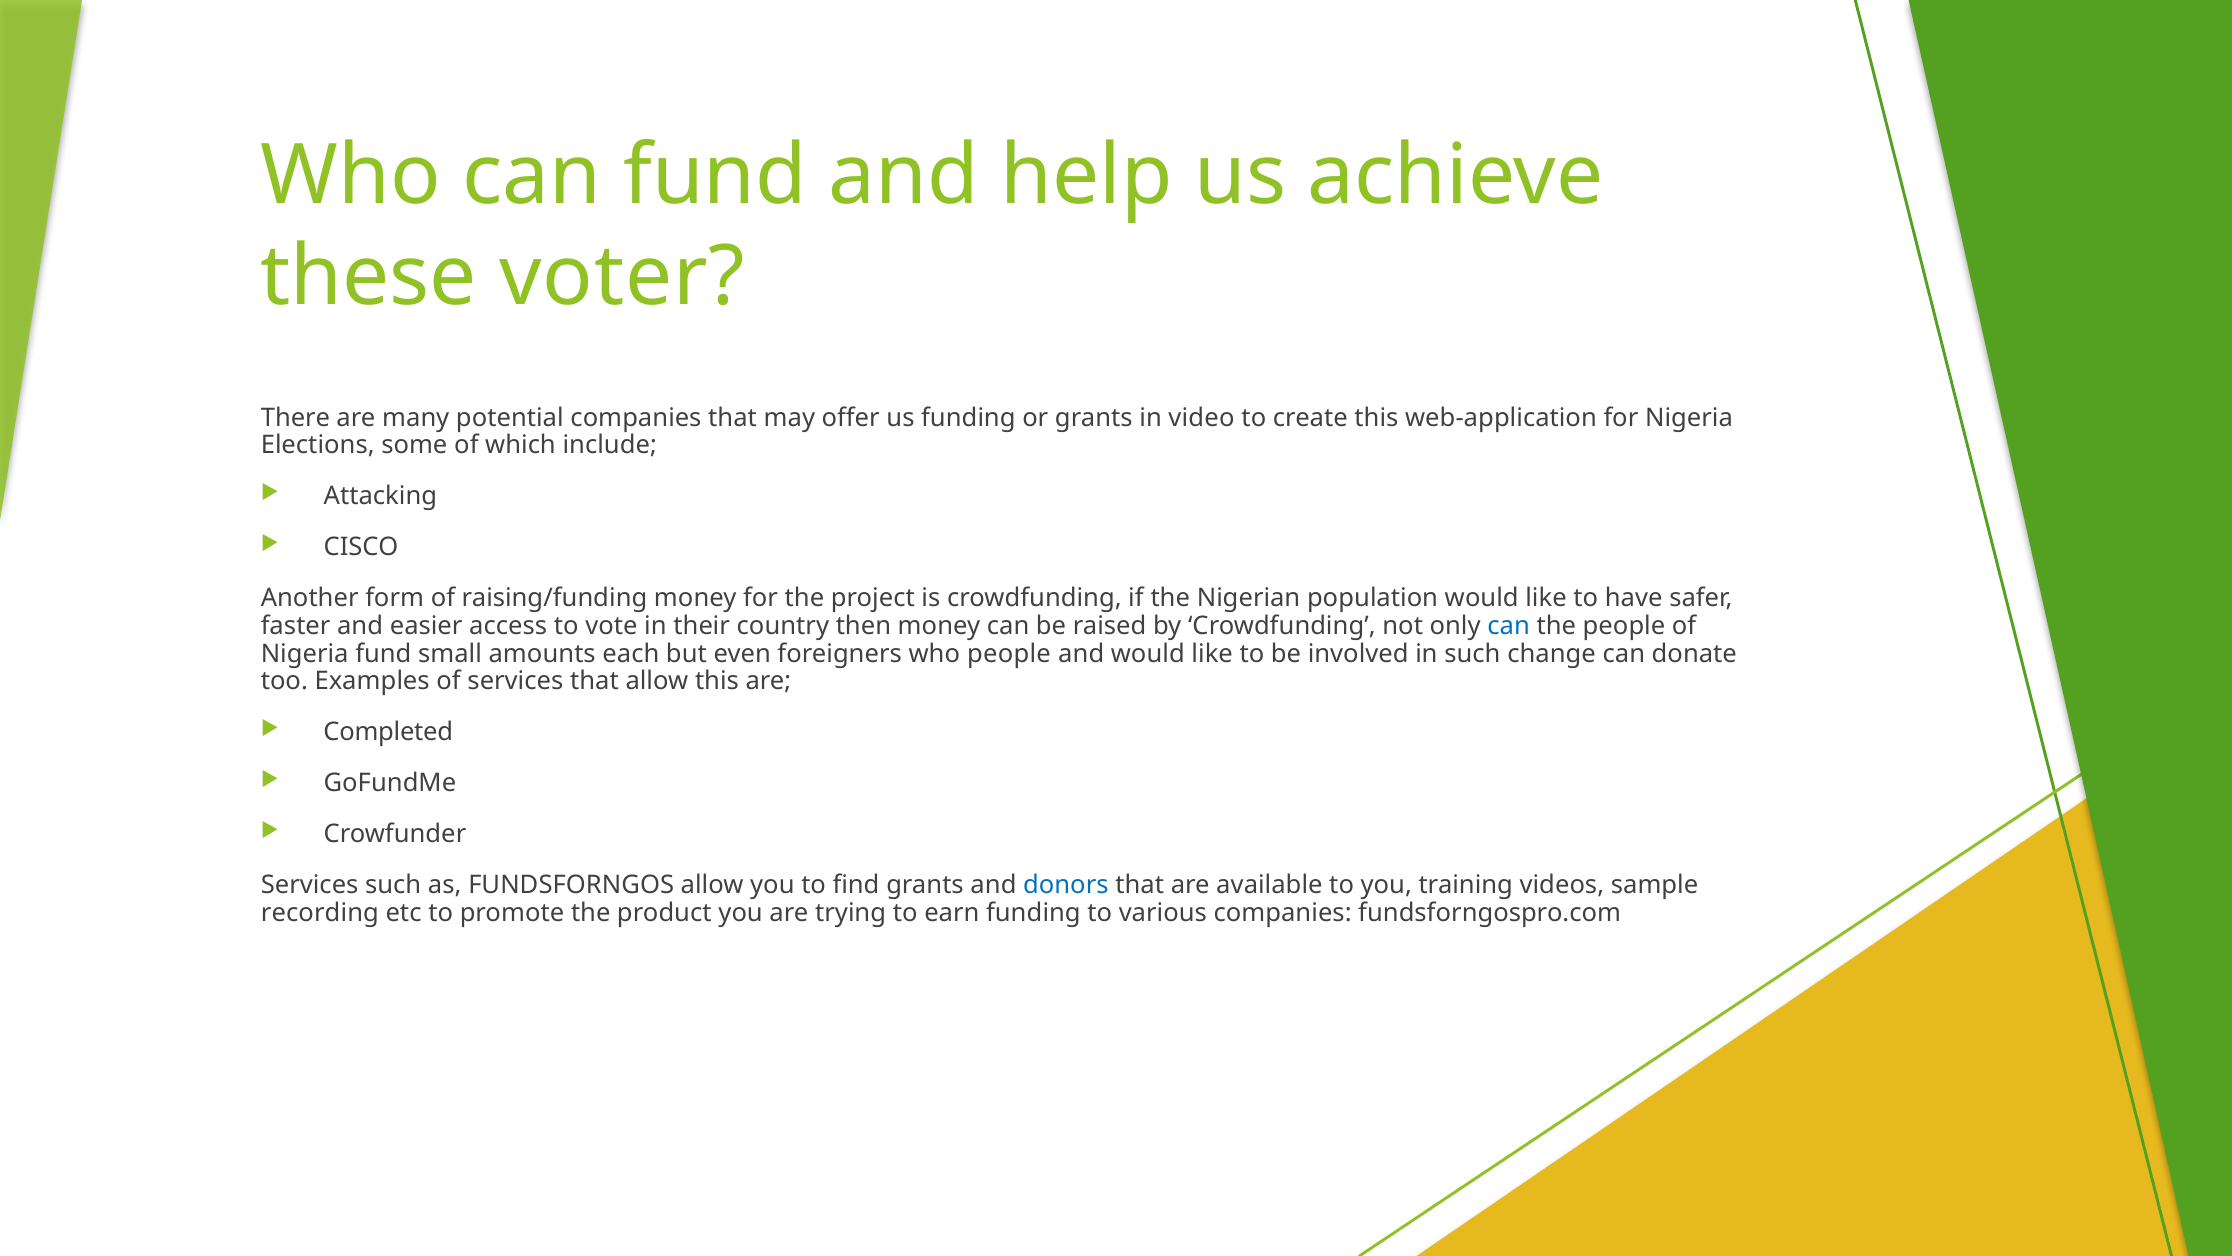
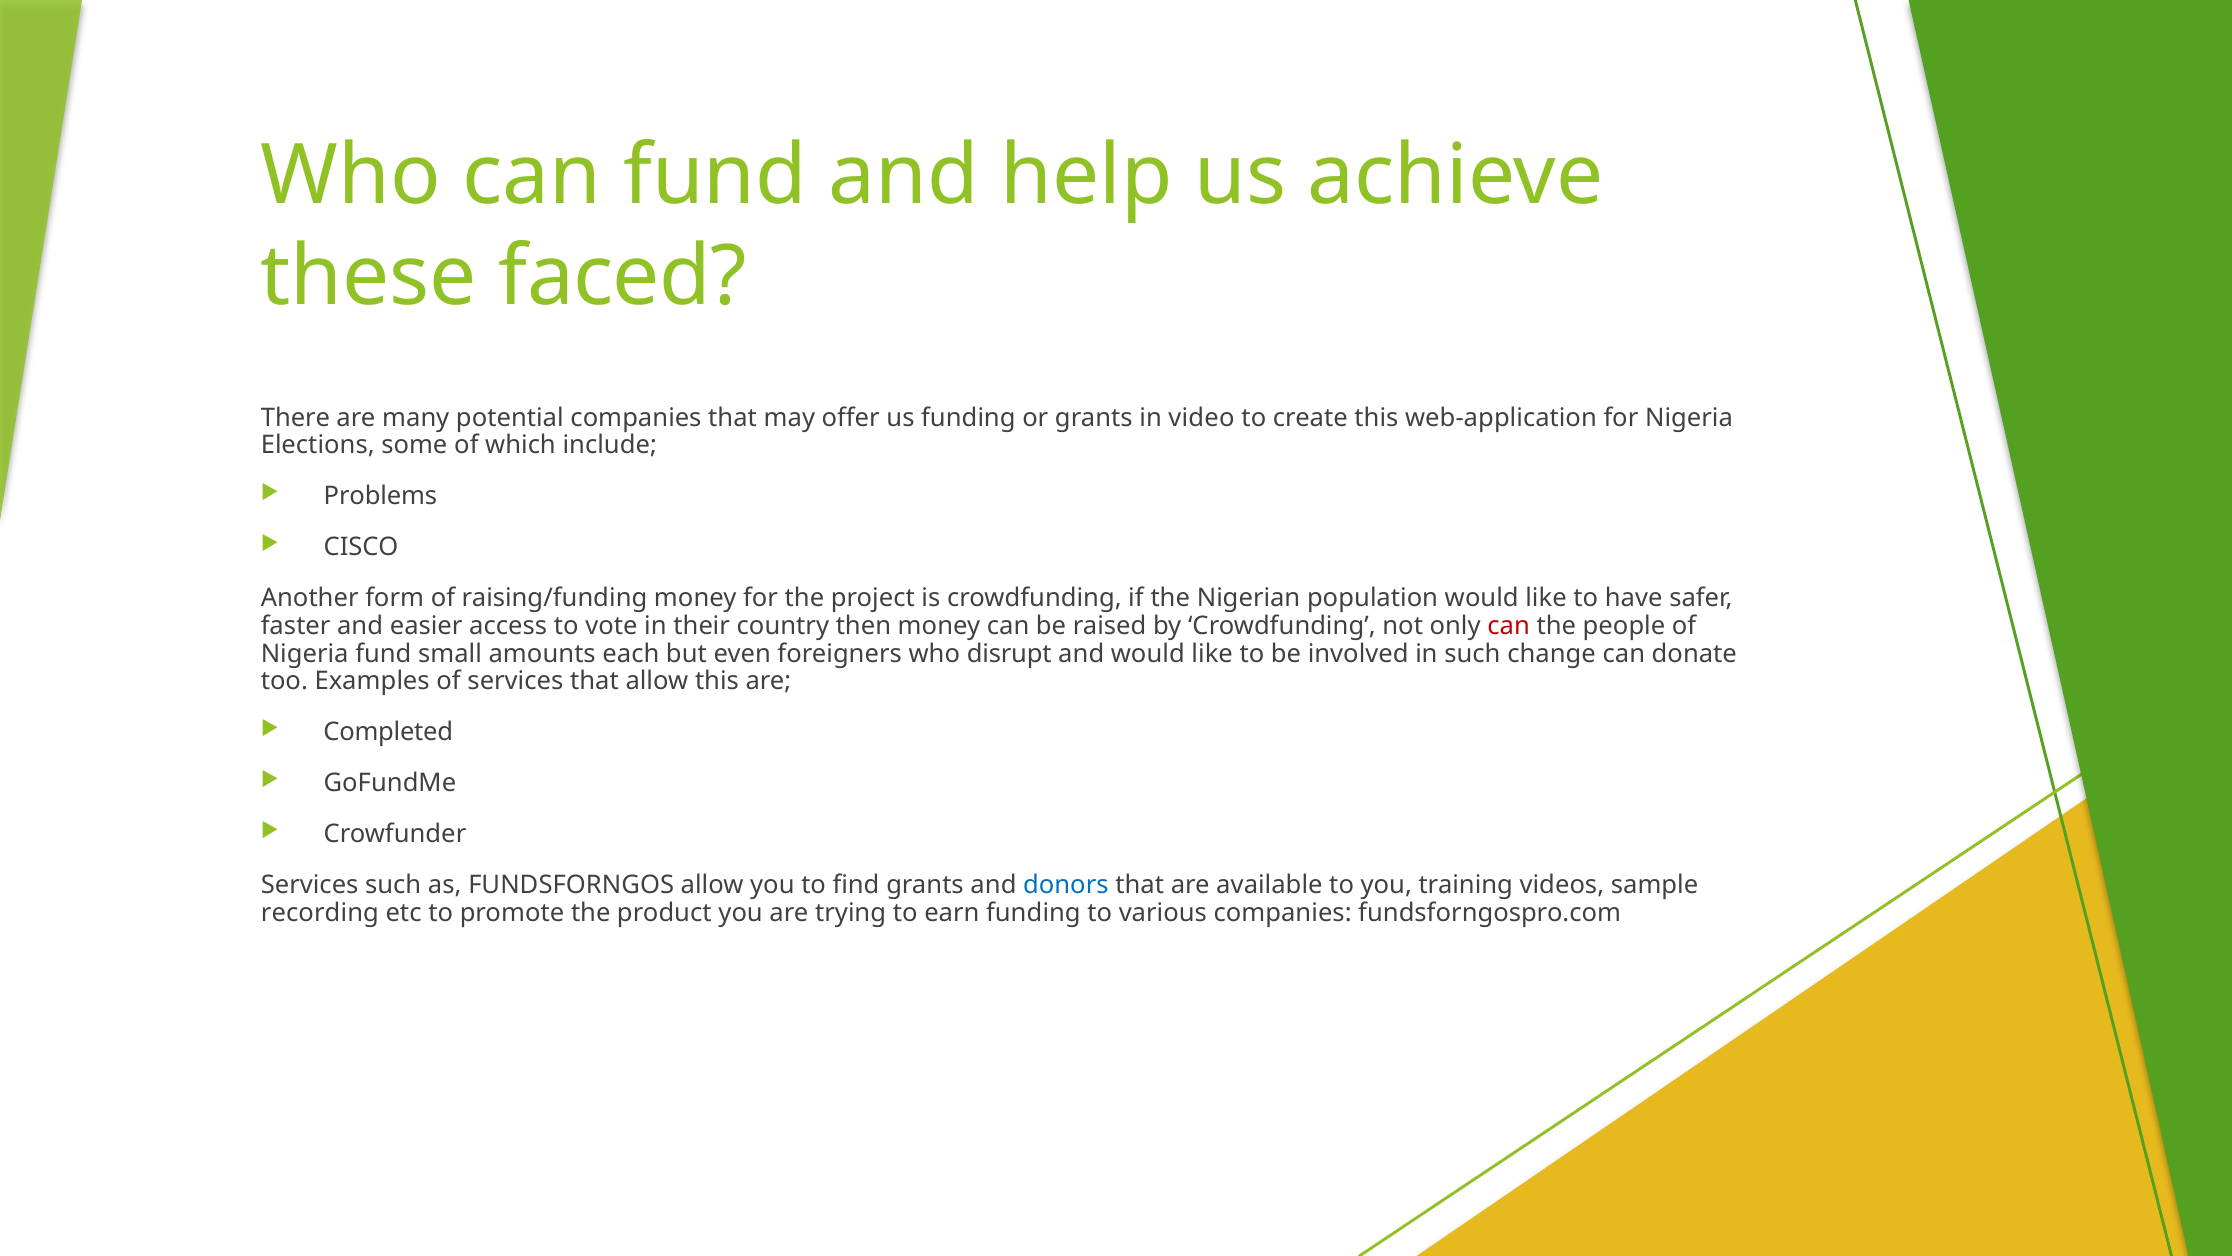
voter: voter -> faced
Attacking: Attacking -> Problems
can at (1509, 626) colour: blue -> red
who people: people -> disrupt
